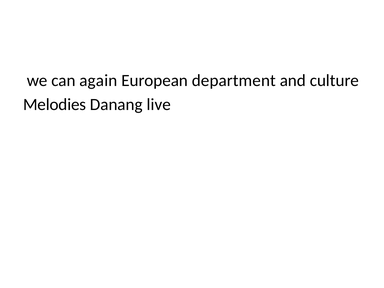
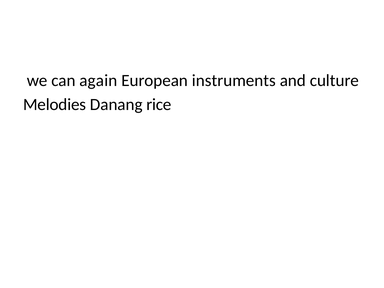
department: department -> instruments
live: live -> rice
